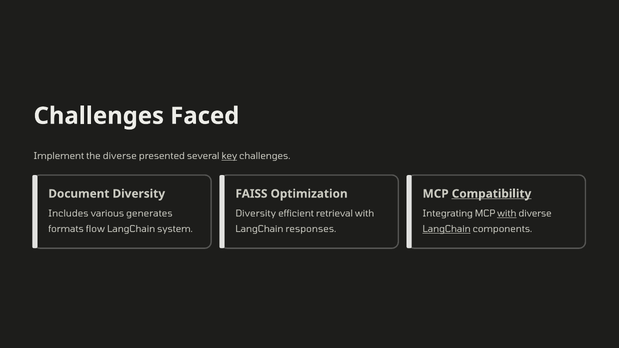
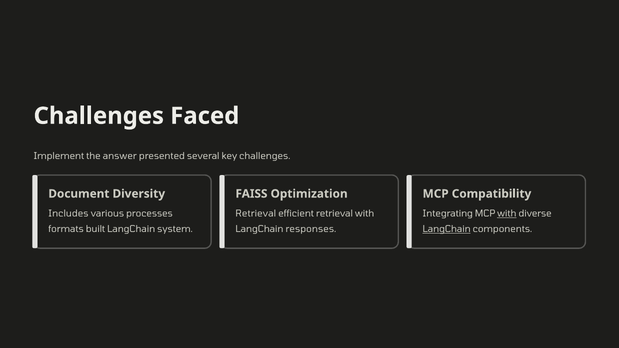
the diverse: diverse -> answer
key underline: present -> none
Compatibility underline: present -> none
generates: generates -> processes
Diversity at (256, 214): Diversity -> Retrieval
flow: flow -> built
